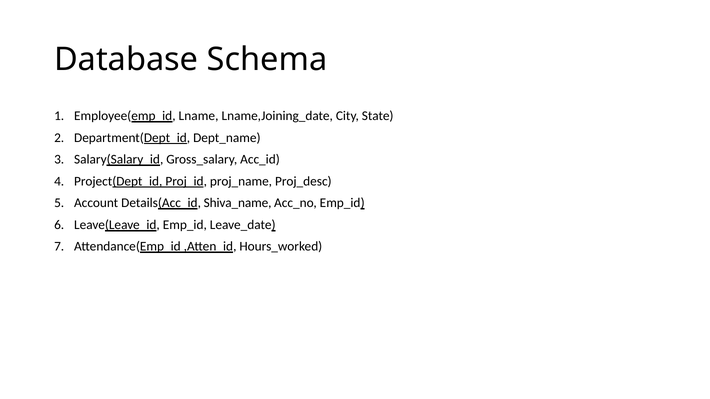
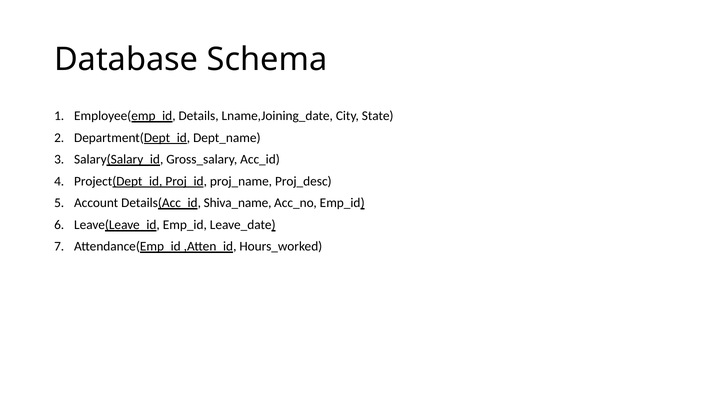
Lname: Lname -> Details
